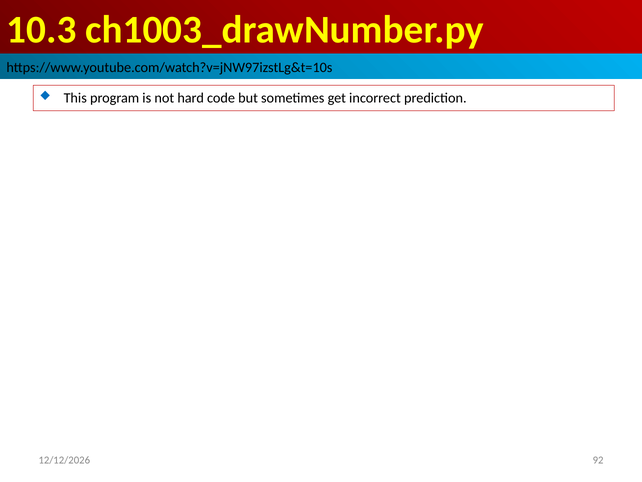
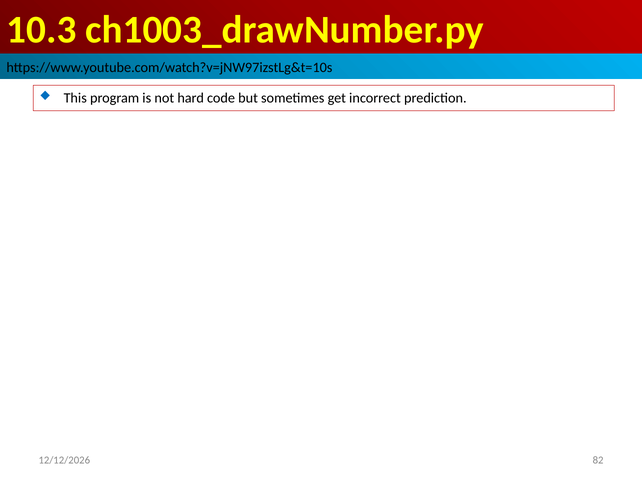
92: 92 -> 82
